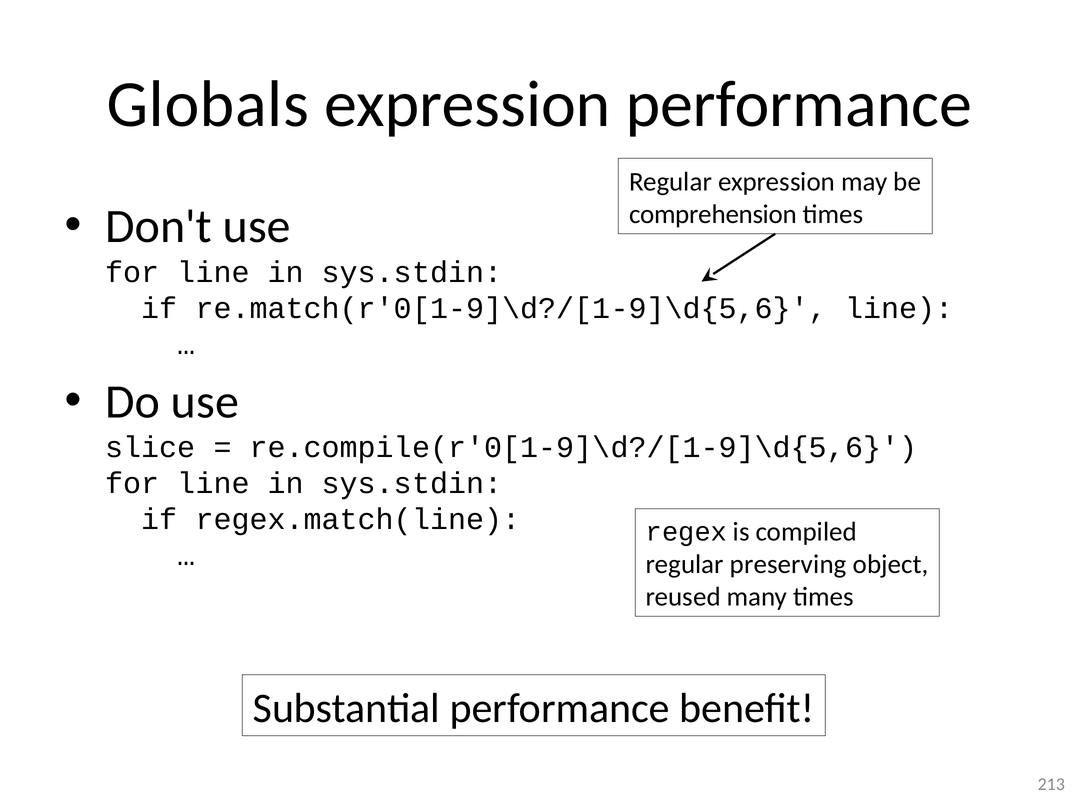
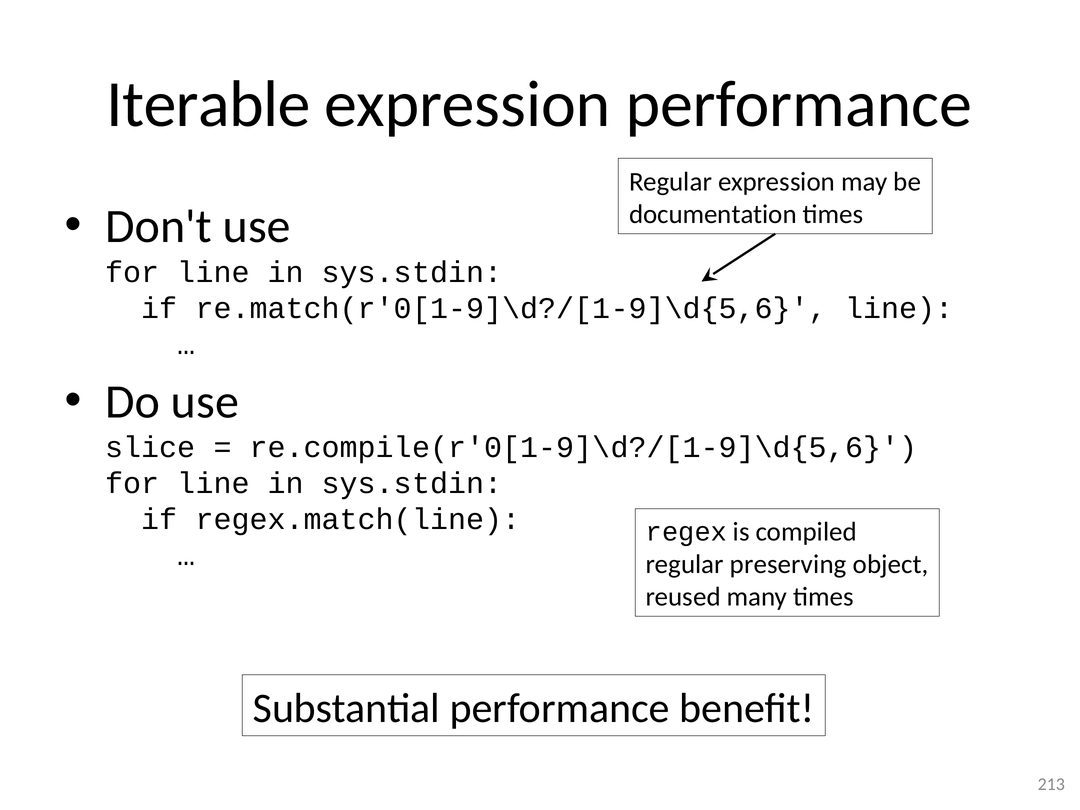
Globals: Globals -> Iterable
comprehension: comprehension -> documentation
